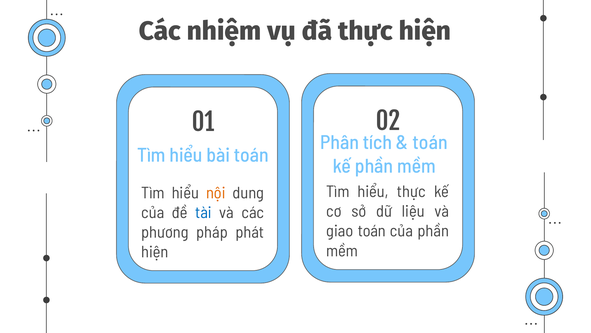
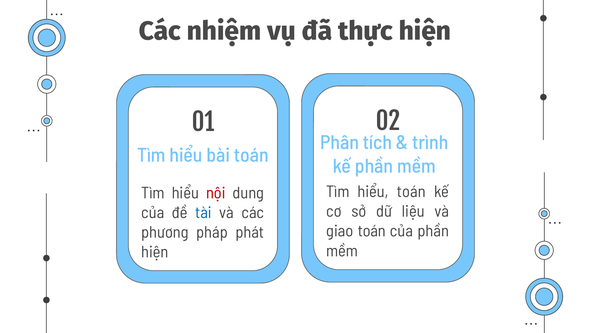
toán at (430, 142): toán -> trình
hiểu thực: thực -> toán
nội colour: orange -> red
